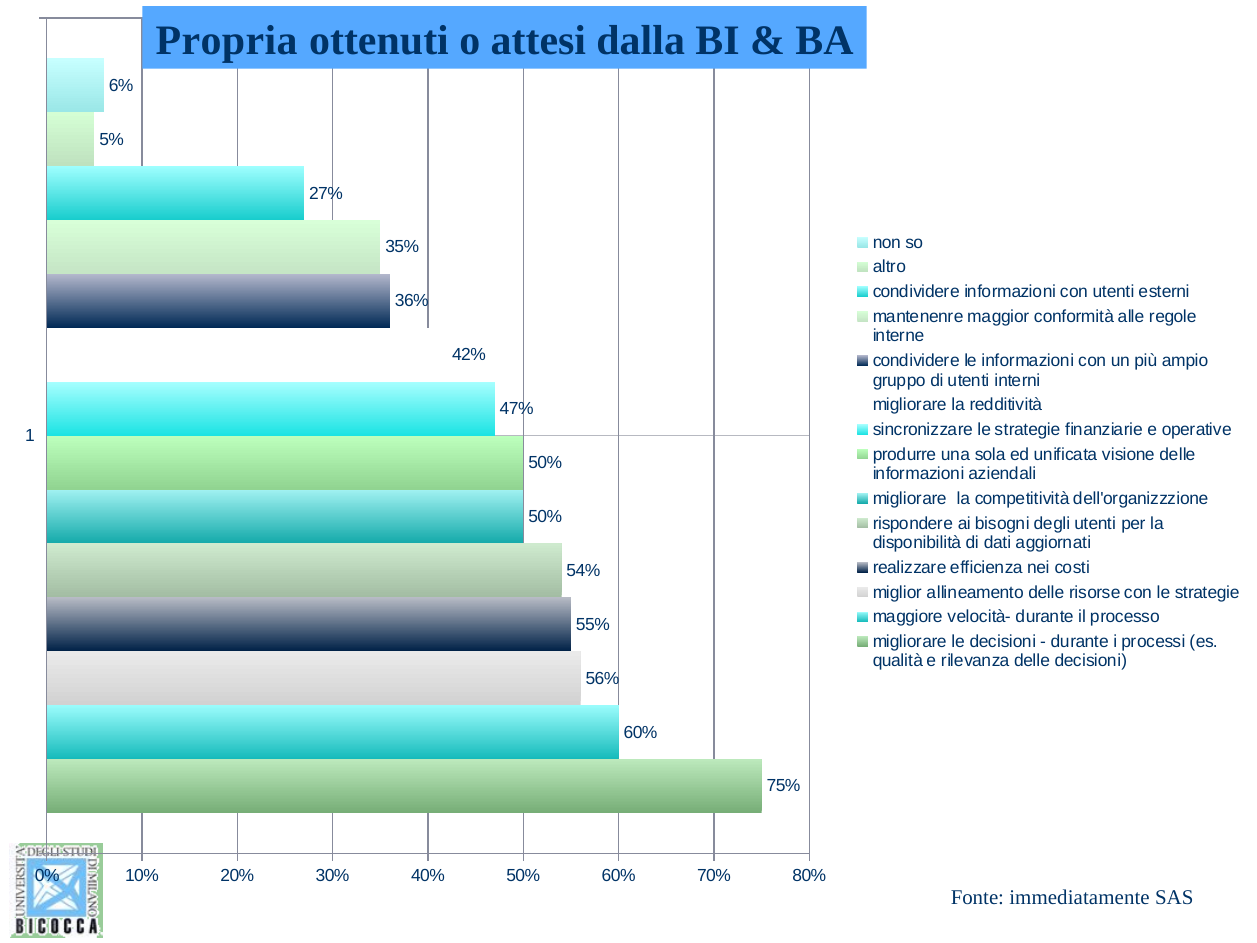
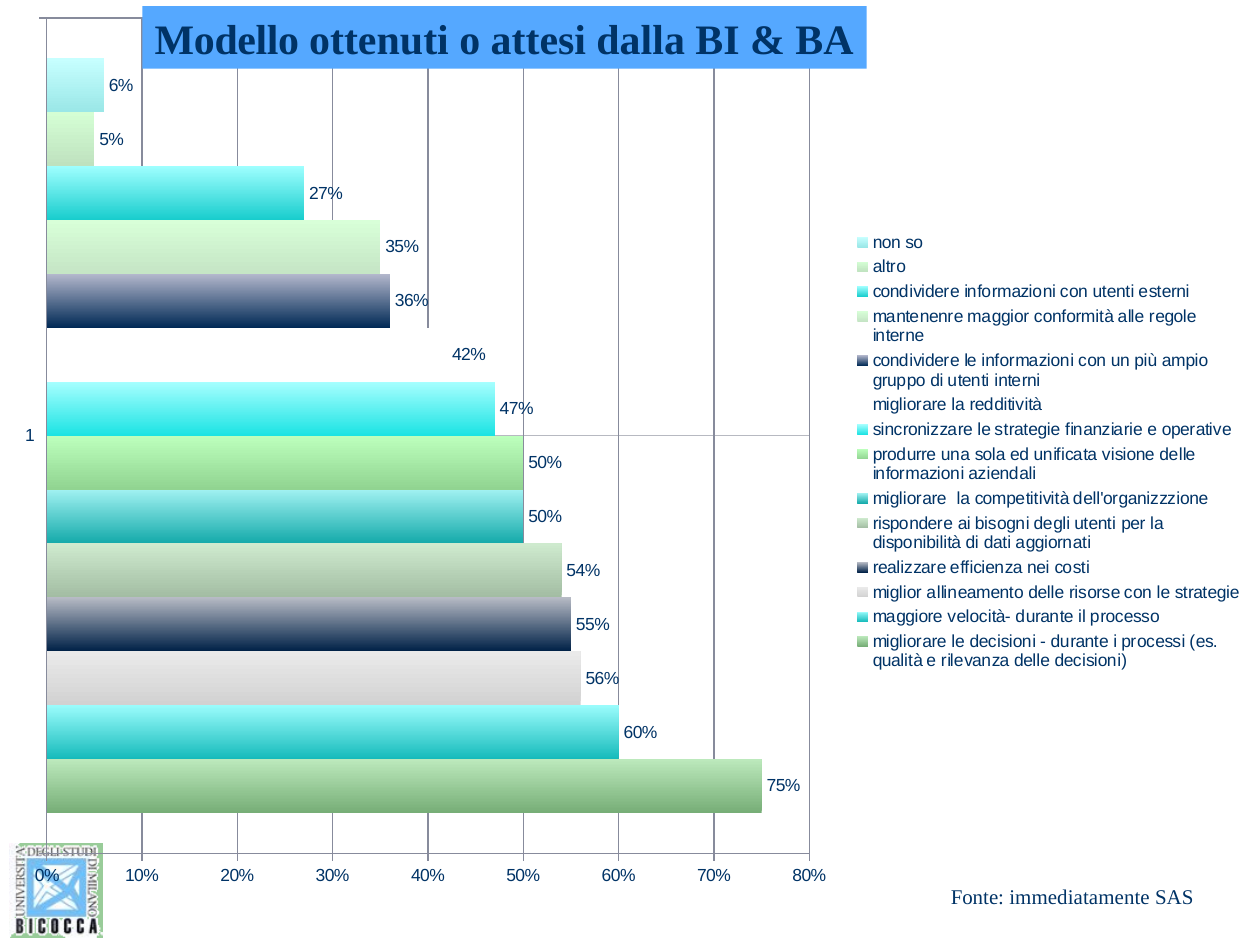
Propria: Propria -> Modello
